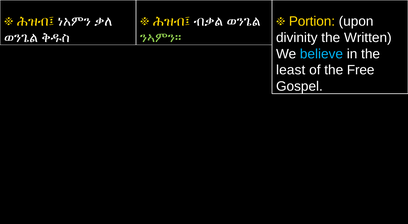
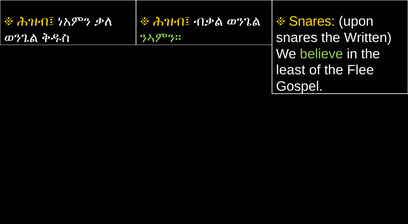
Portion at (312, 21): Portion -> Snares
divinity at (297, 38): divinity -> snares
believe colour: light blue -> light green
Free: Free -> Flee
